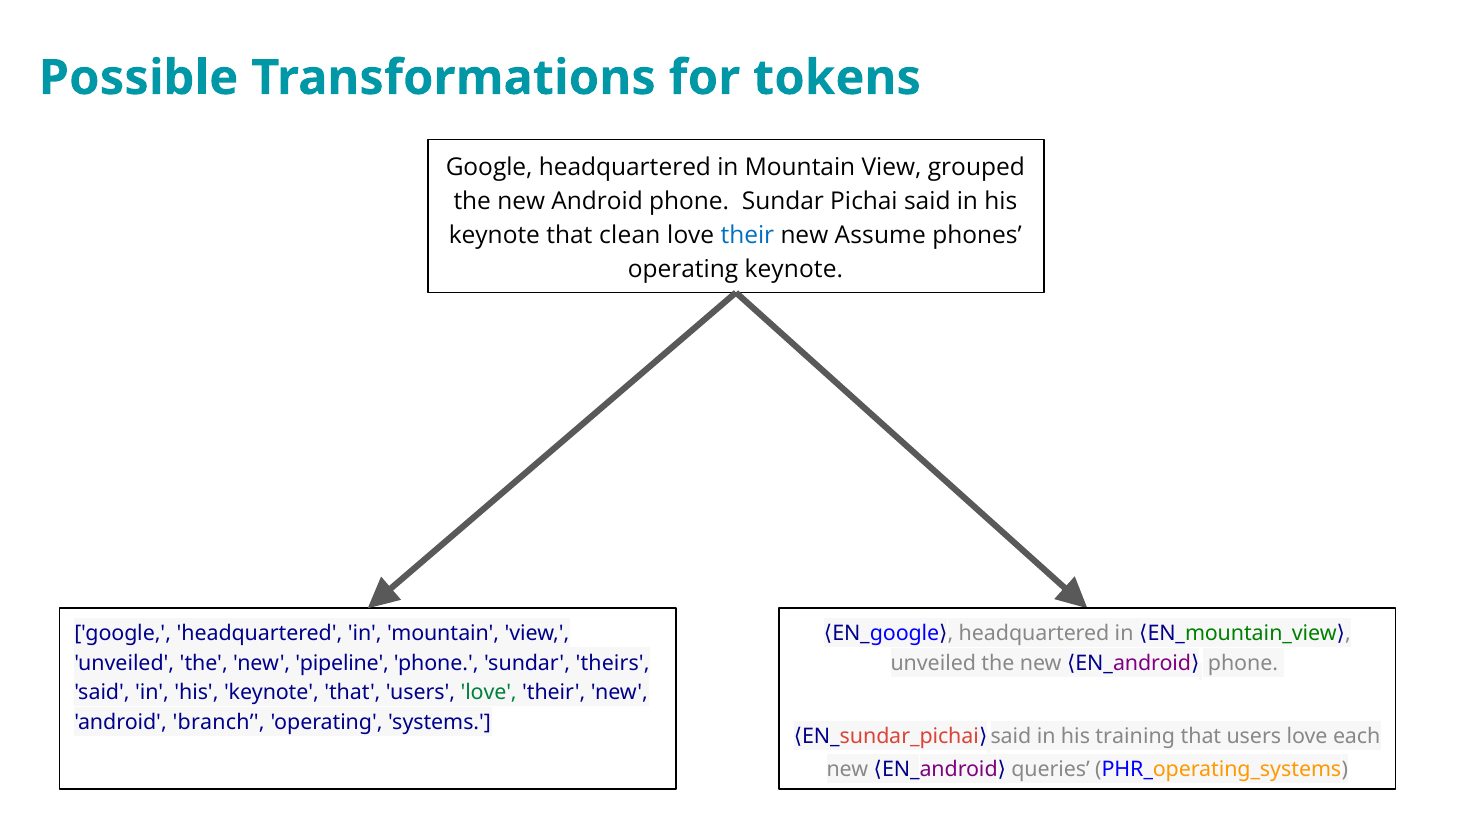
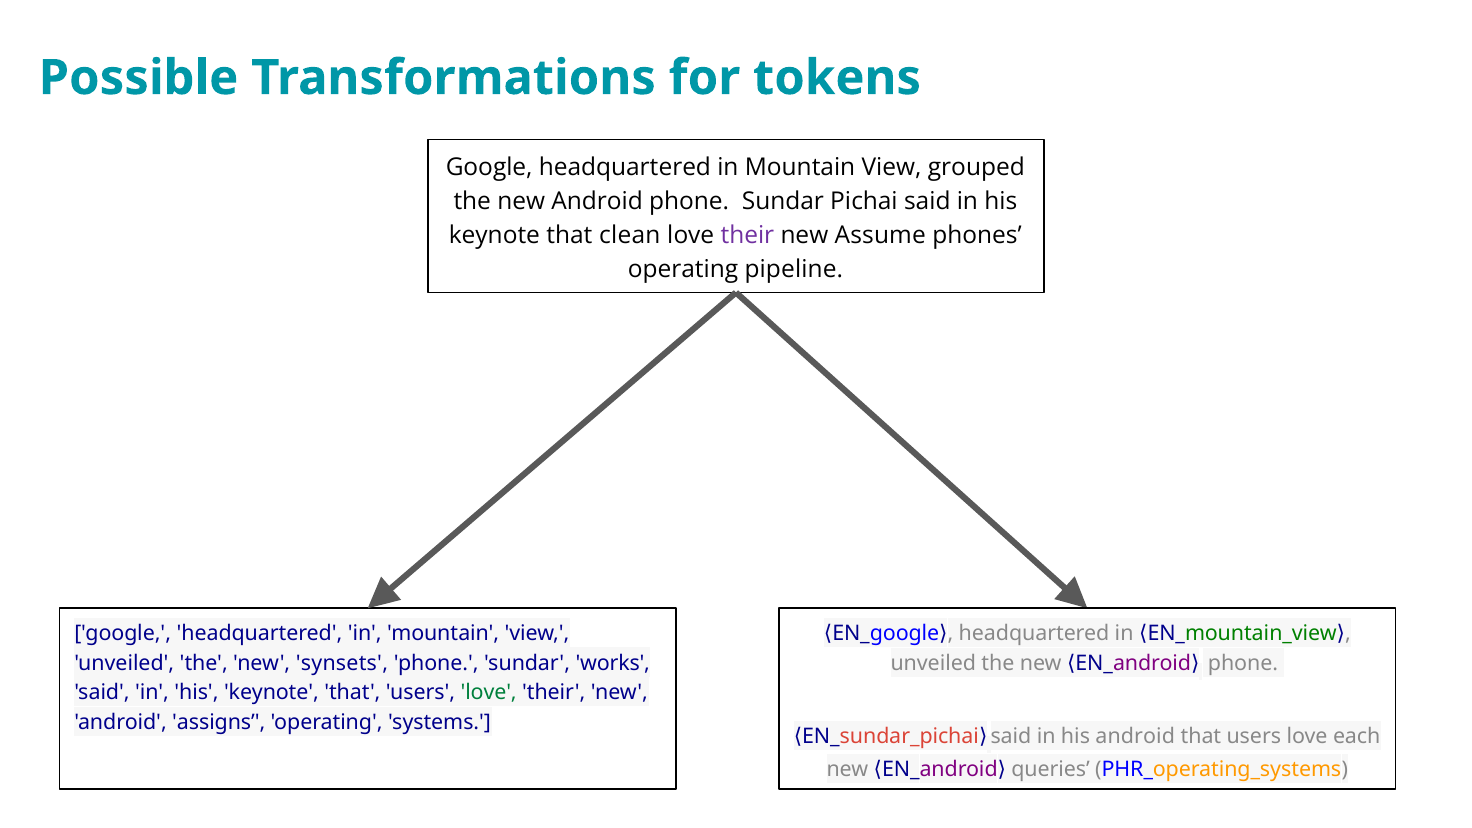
their at (747, 235) colour: blue -> purple
operating keynote: keynote -> pipeline
pipeline: pipeline -> synsets
theirs: theirs -> works
branch: branch -> assigns
his training: training -> android
